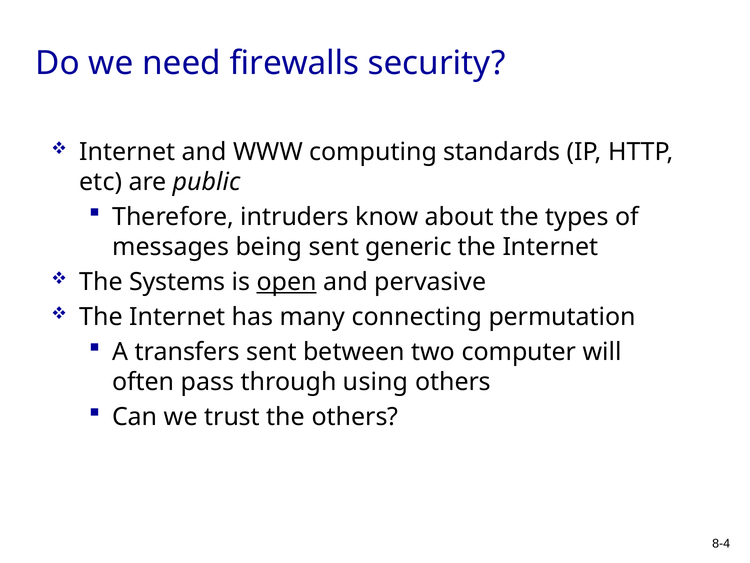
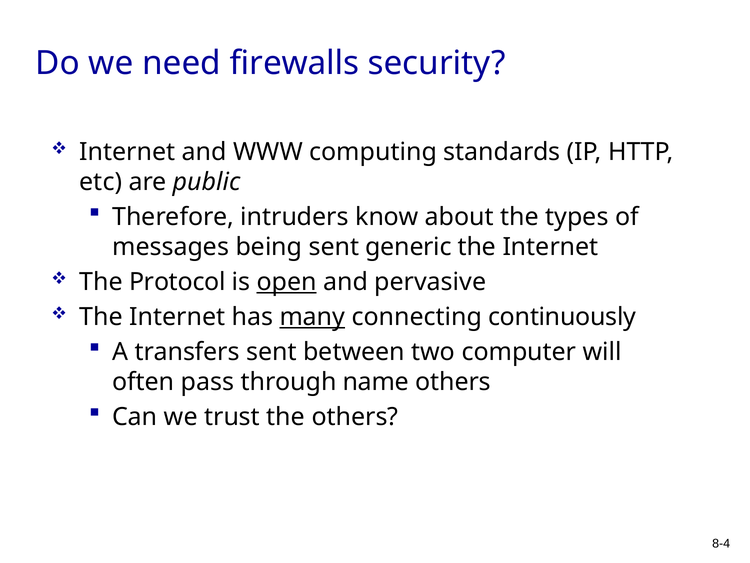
Systems: Systems -> Protocol
many underline: none -> present
permutation: permutation -> continuously
using: using -> name
